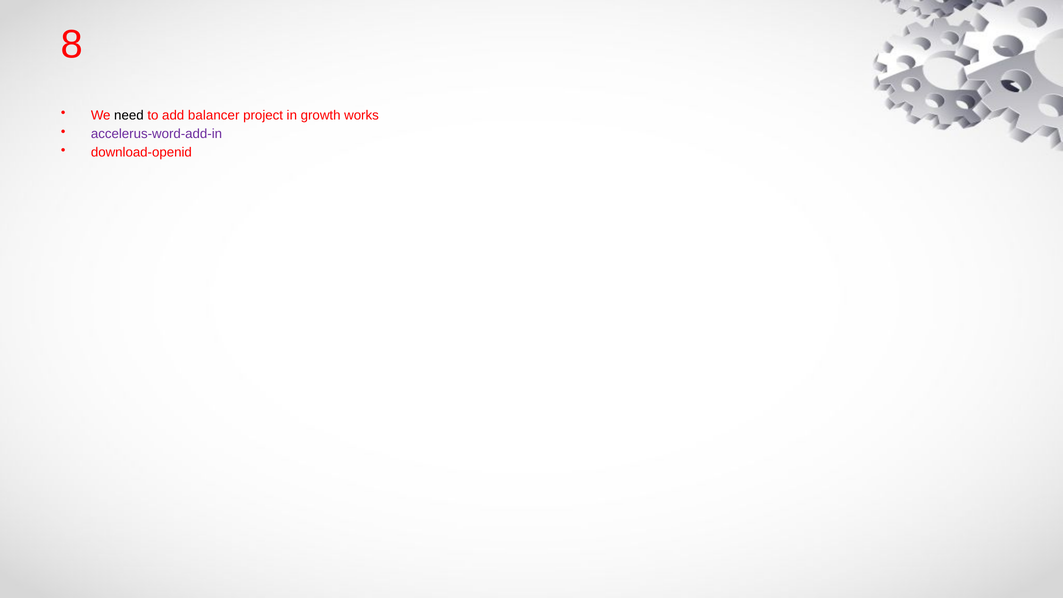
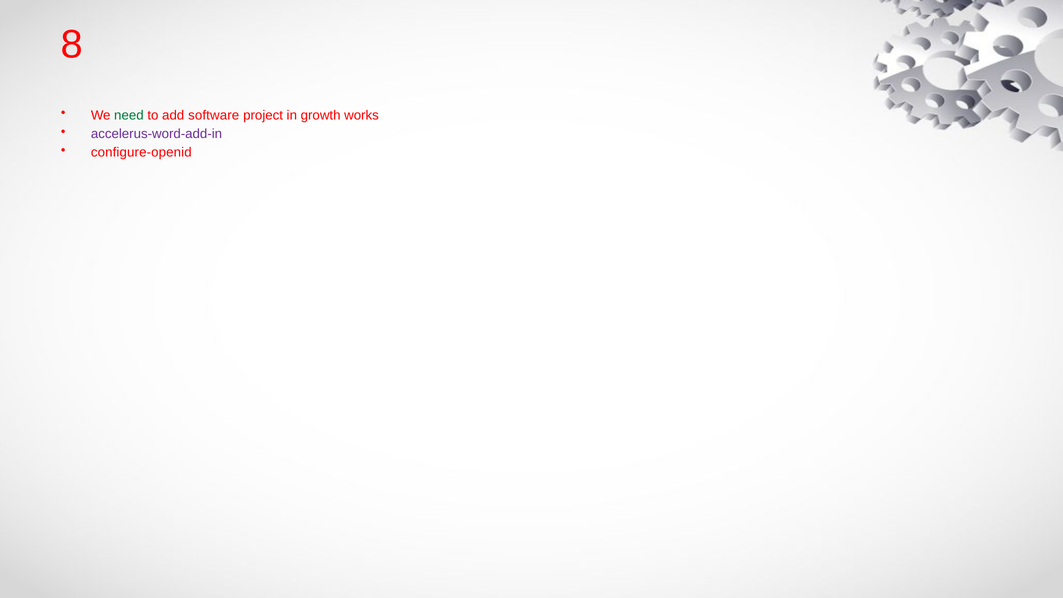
need colour: black -> green
balancer: balancer -> software
download-openid: download-openid -> configure-openid
